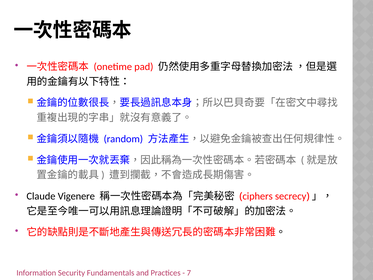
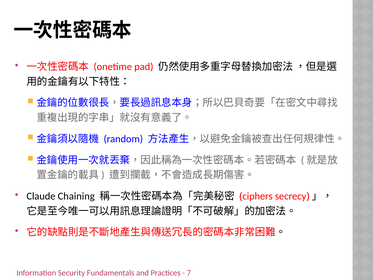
Vigenere: Vigenere -> Chaining
